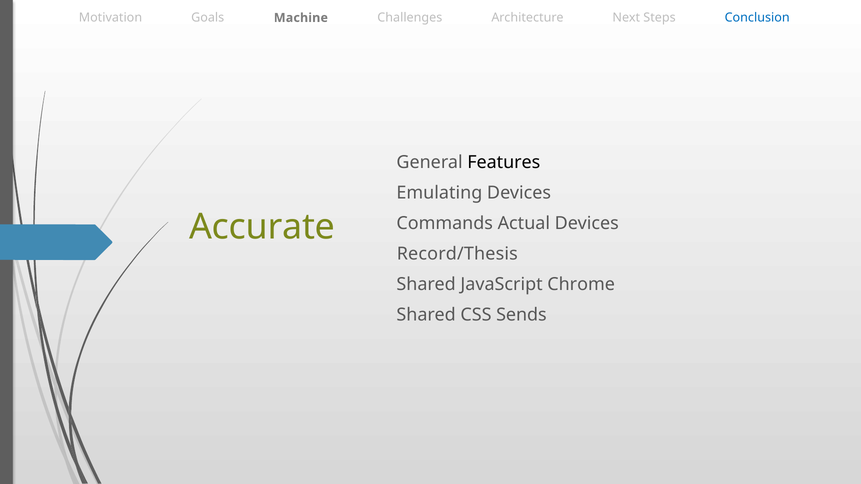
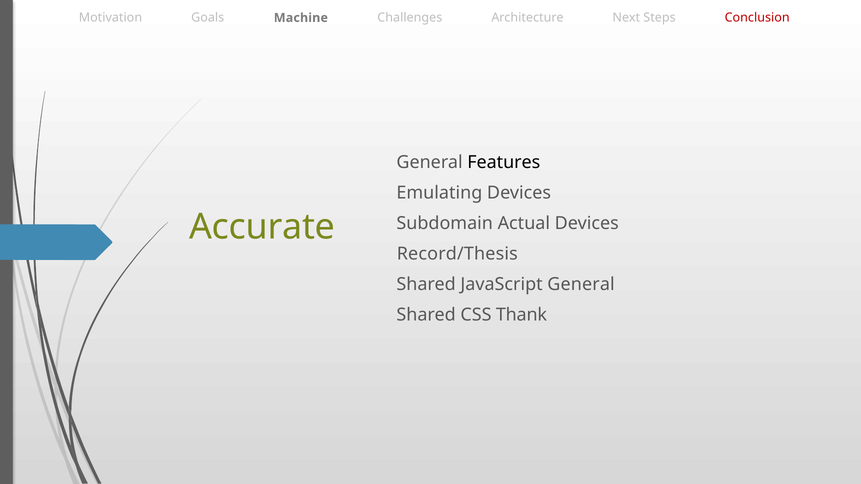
Conclusion colour: blue -> red
Commands: Commands -> Subdomain
JavaScript Chrome: Chrome -> General
Sends: Sends -> Thank
